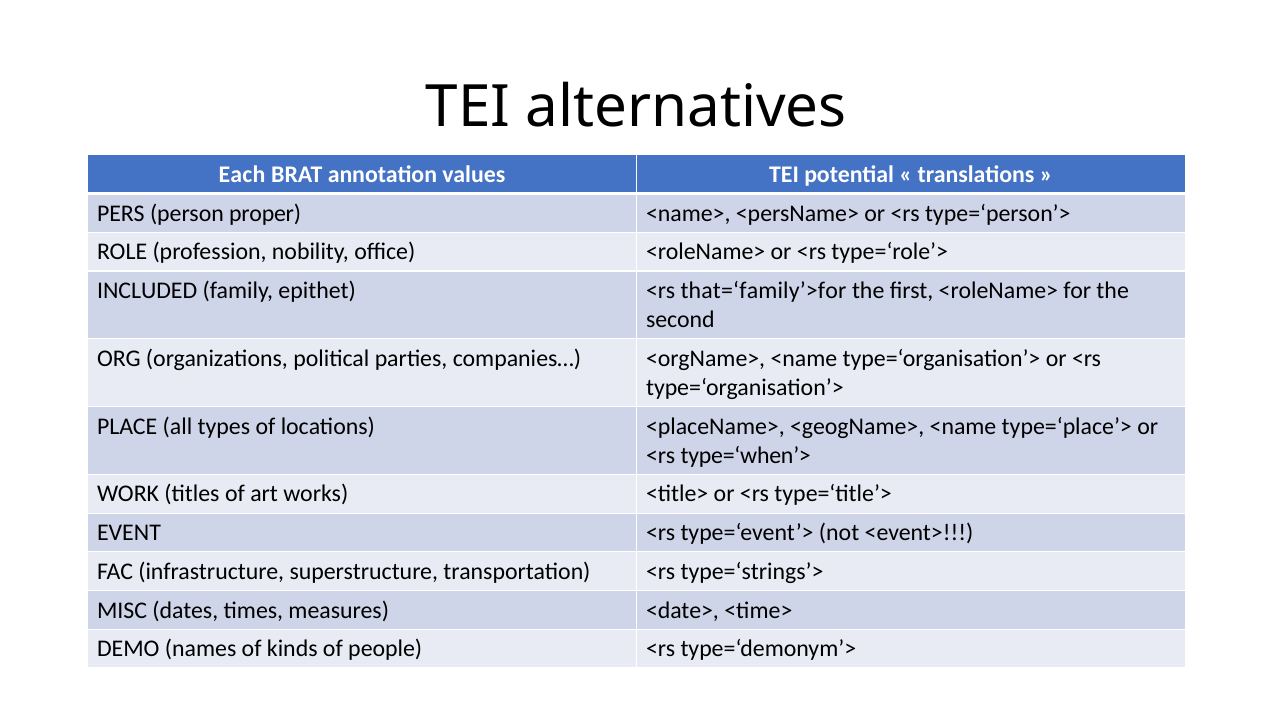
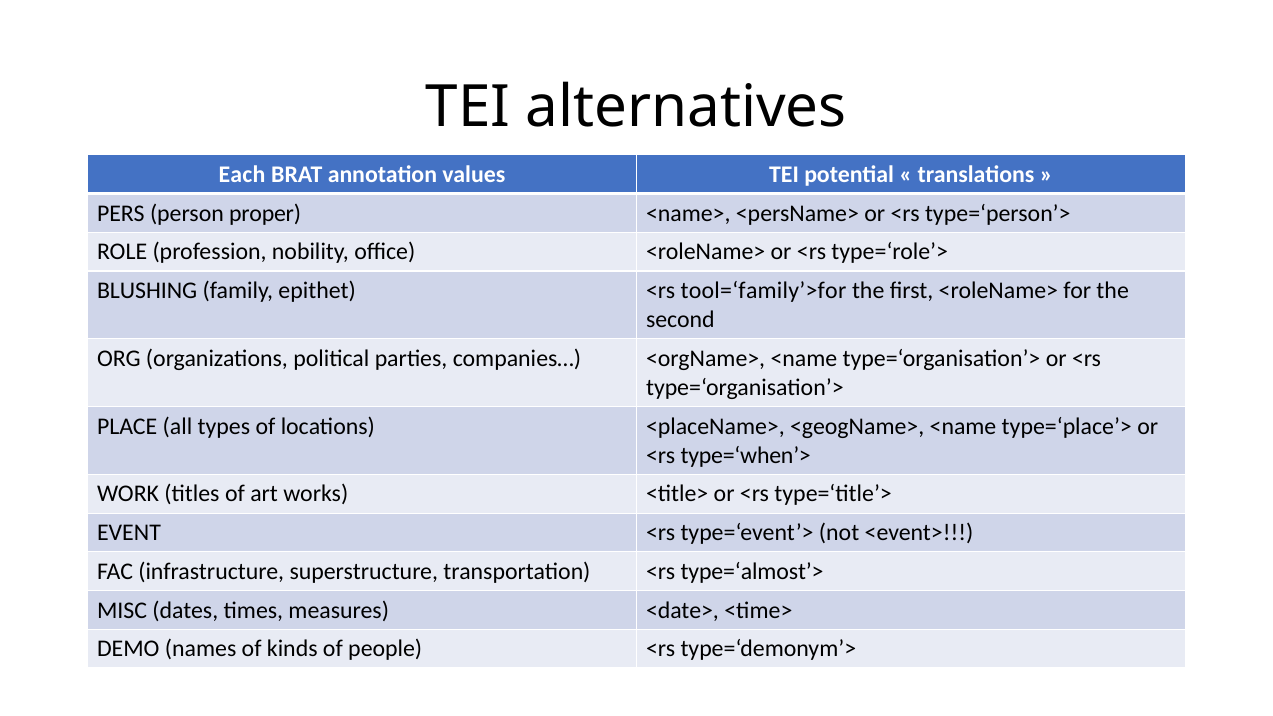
INCLUDED: INCLUDED -> BLUSHING
that=‘family’>for: that=‘family’>for -> tool=‘family’>for
type=‘strings’>: type=‘strings’> -> type=‘almost’>
